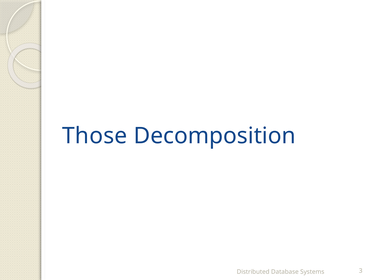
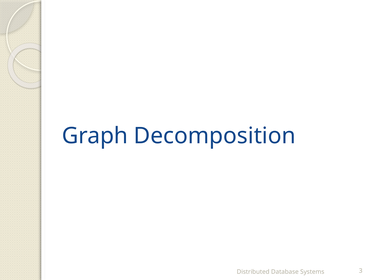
Those: Those -> Graph
